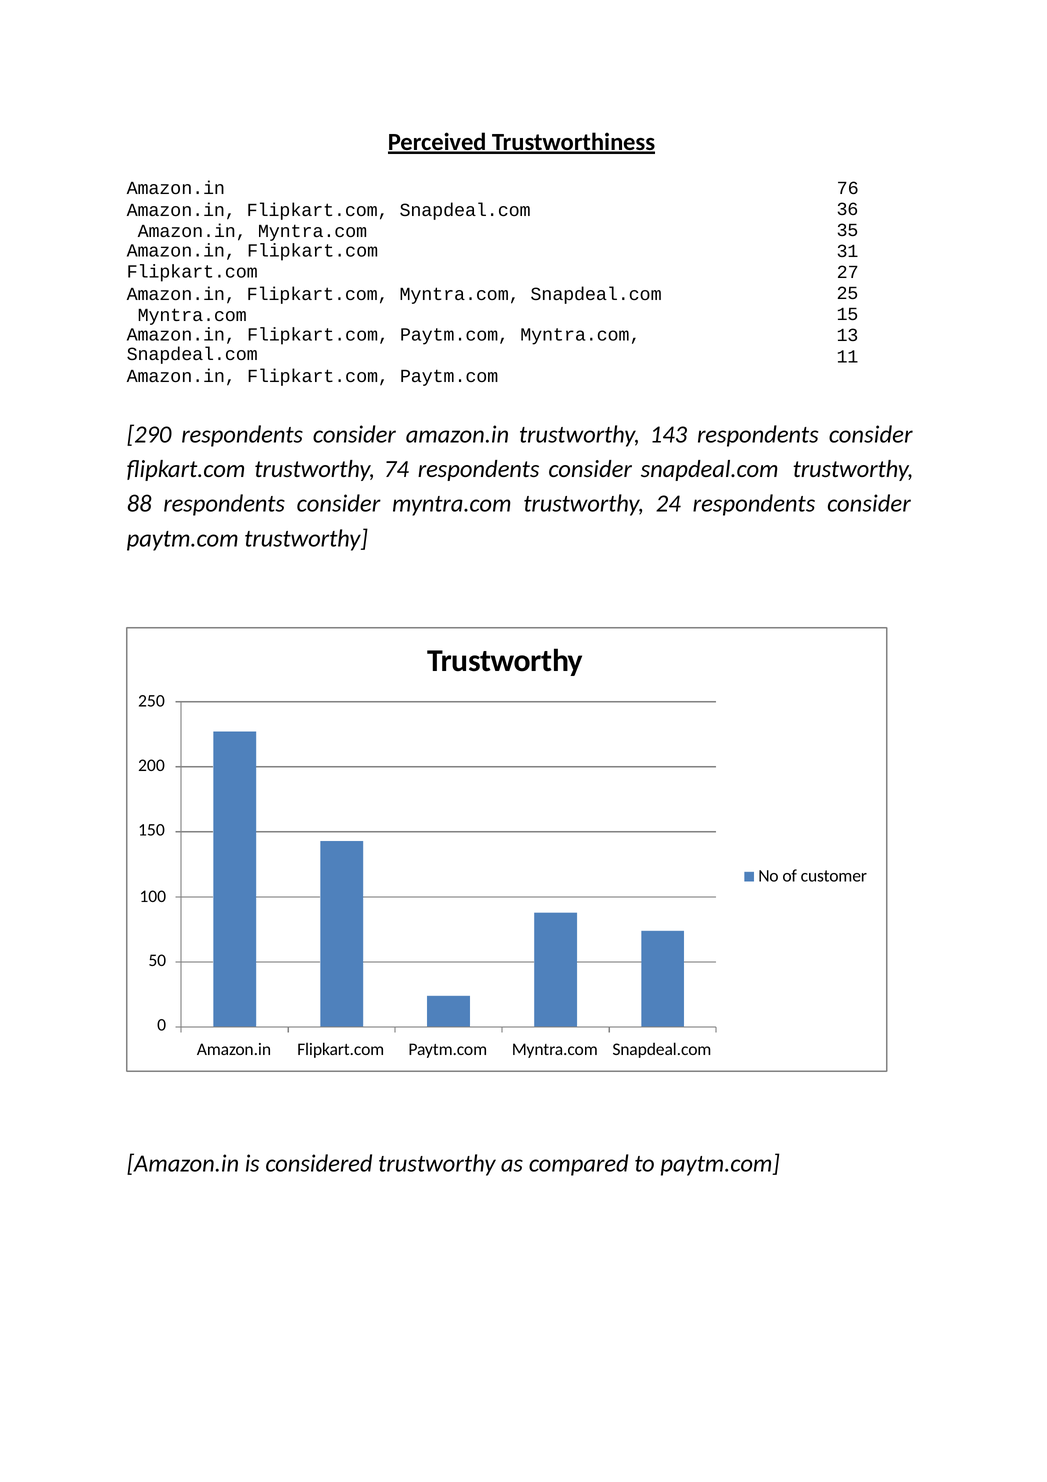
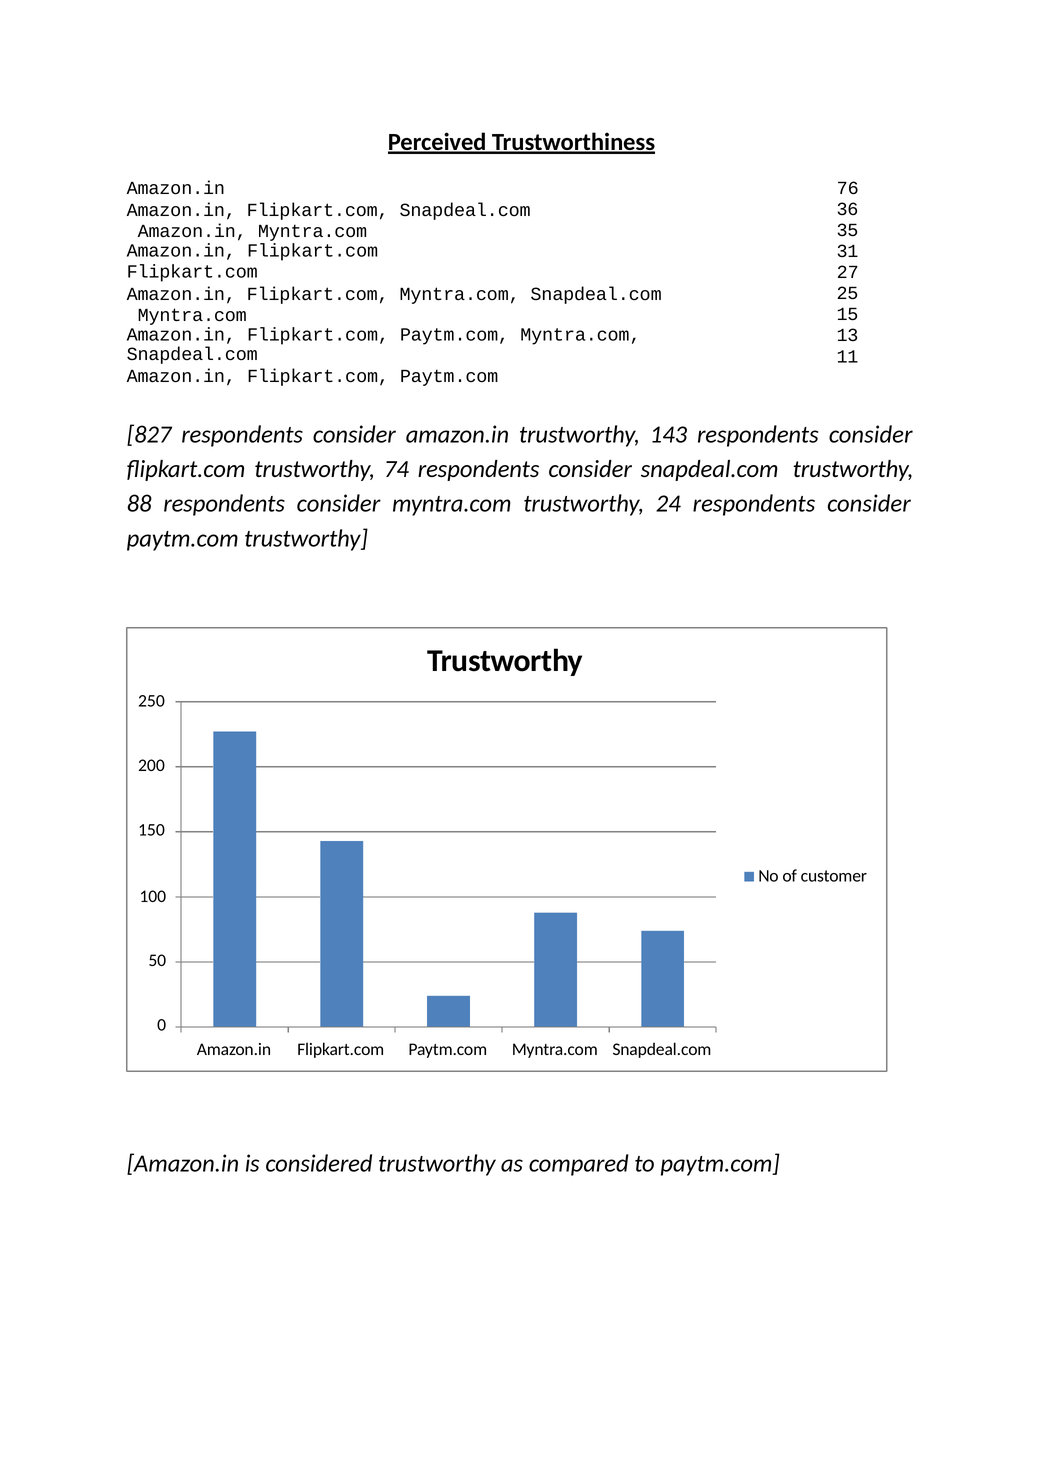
290: 290 -> 827
